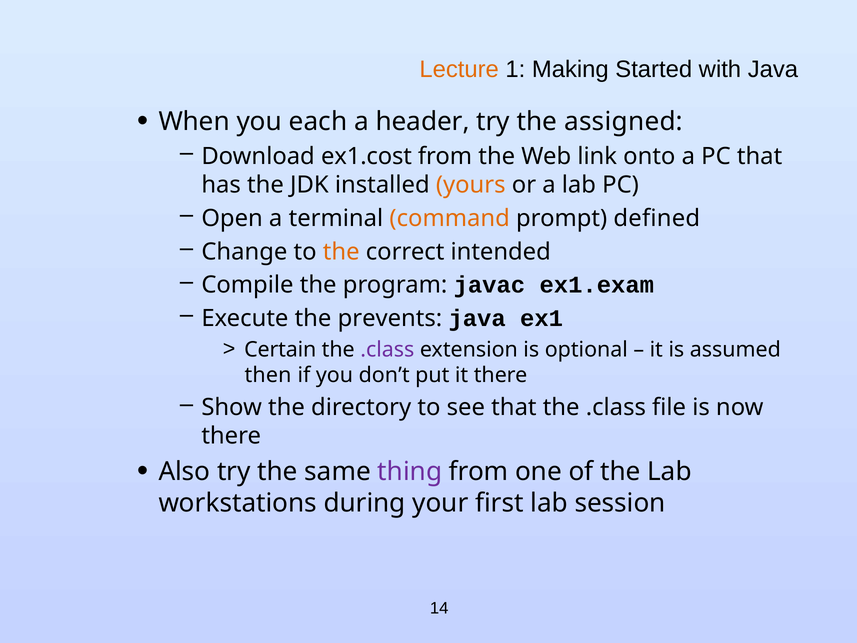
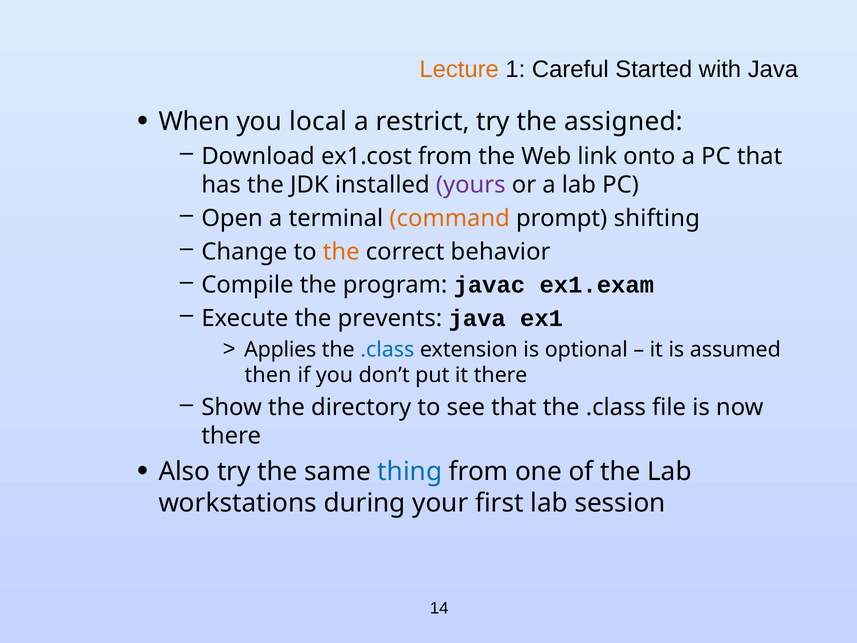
Making: Making -> Careful
each: each -> local
header: header -> restrict
yours colour: orange -> purple
defined: defined -> shifting
intended: intended -> behavior
Certain: Certain -> Applies
.class at (387, 350) colour: purple -> blue
thing colour: purple -> blue
